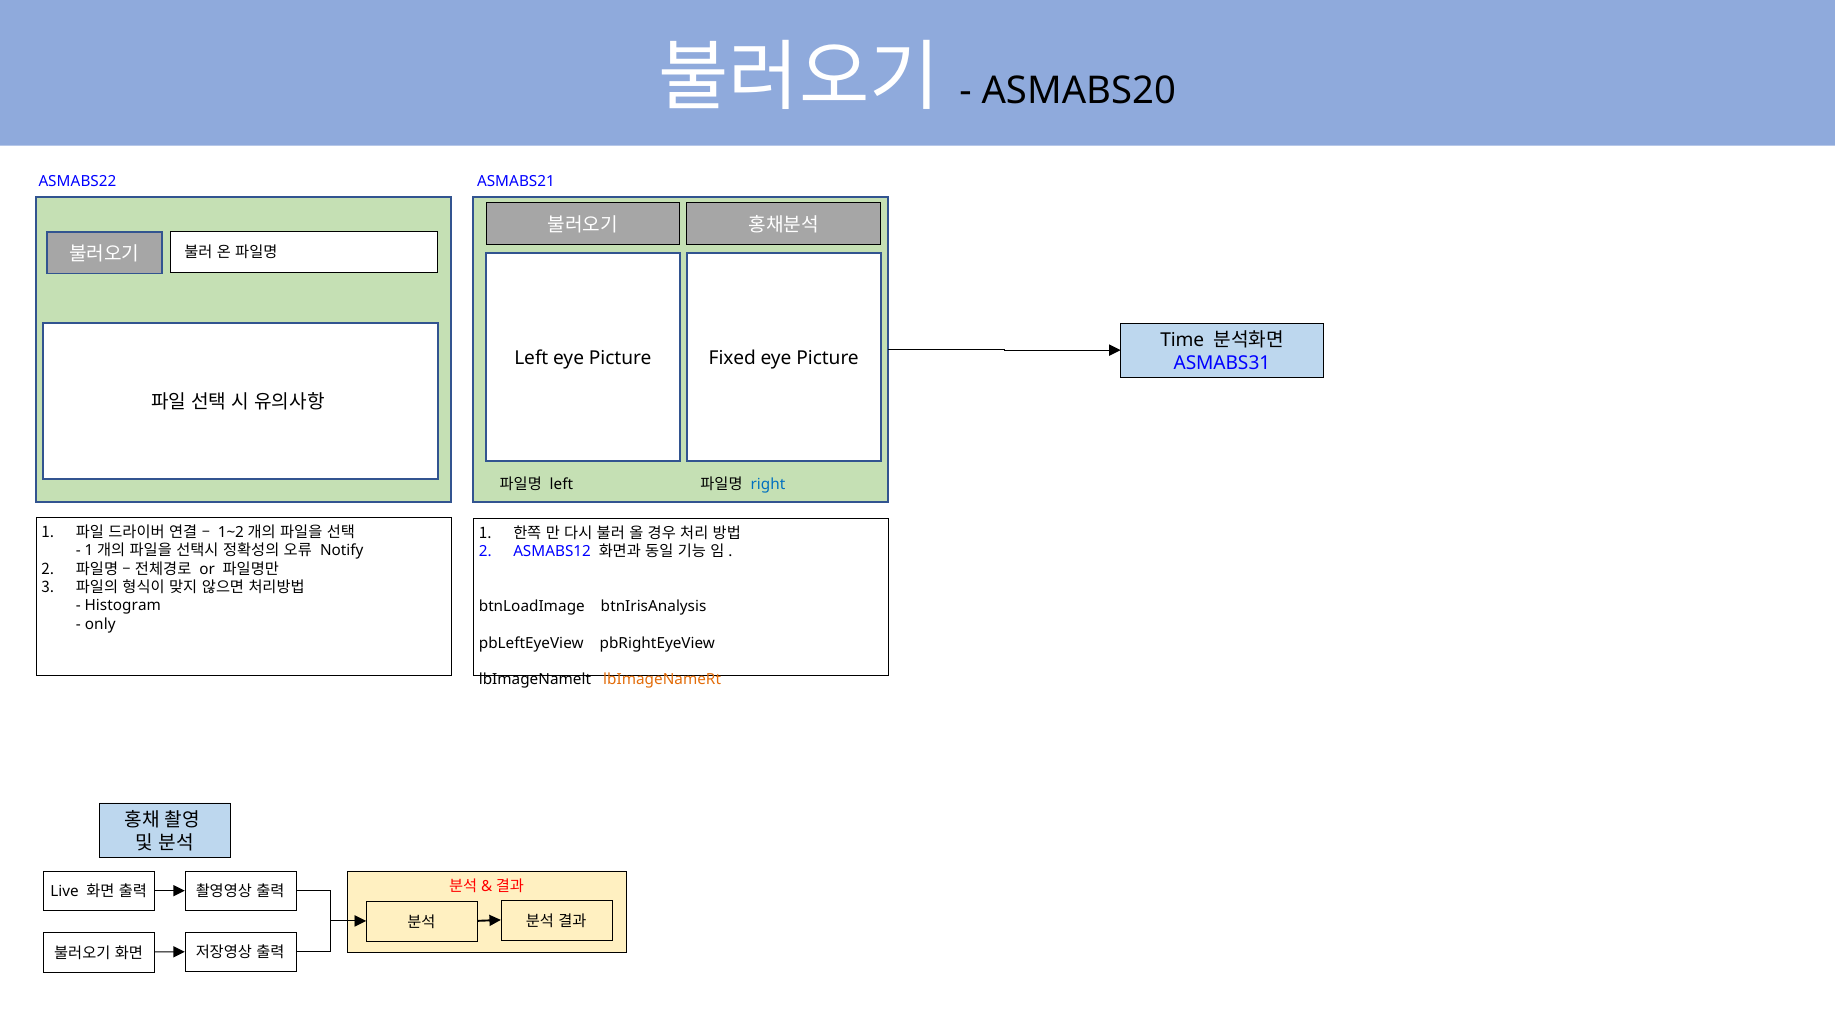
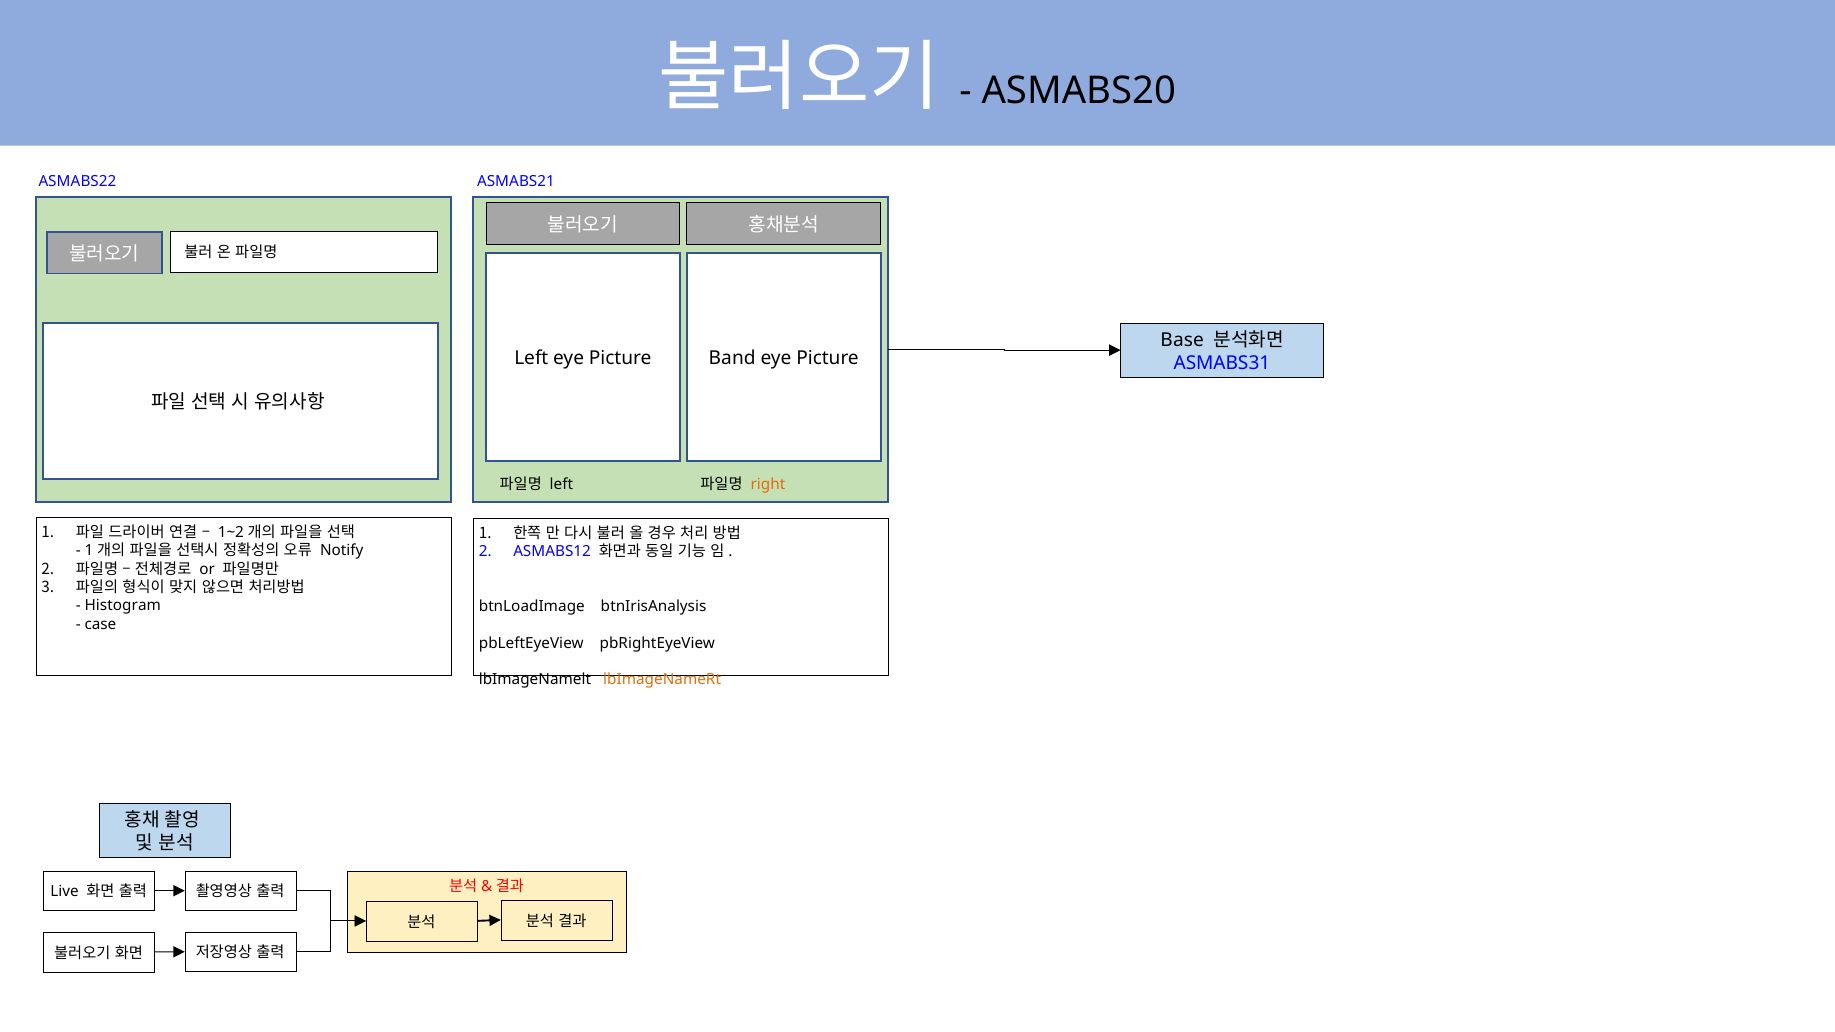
Time: Time -> Base
Fixed: Fixed -> Band
right colour: blue -> orange
only: only -> case
